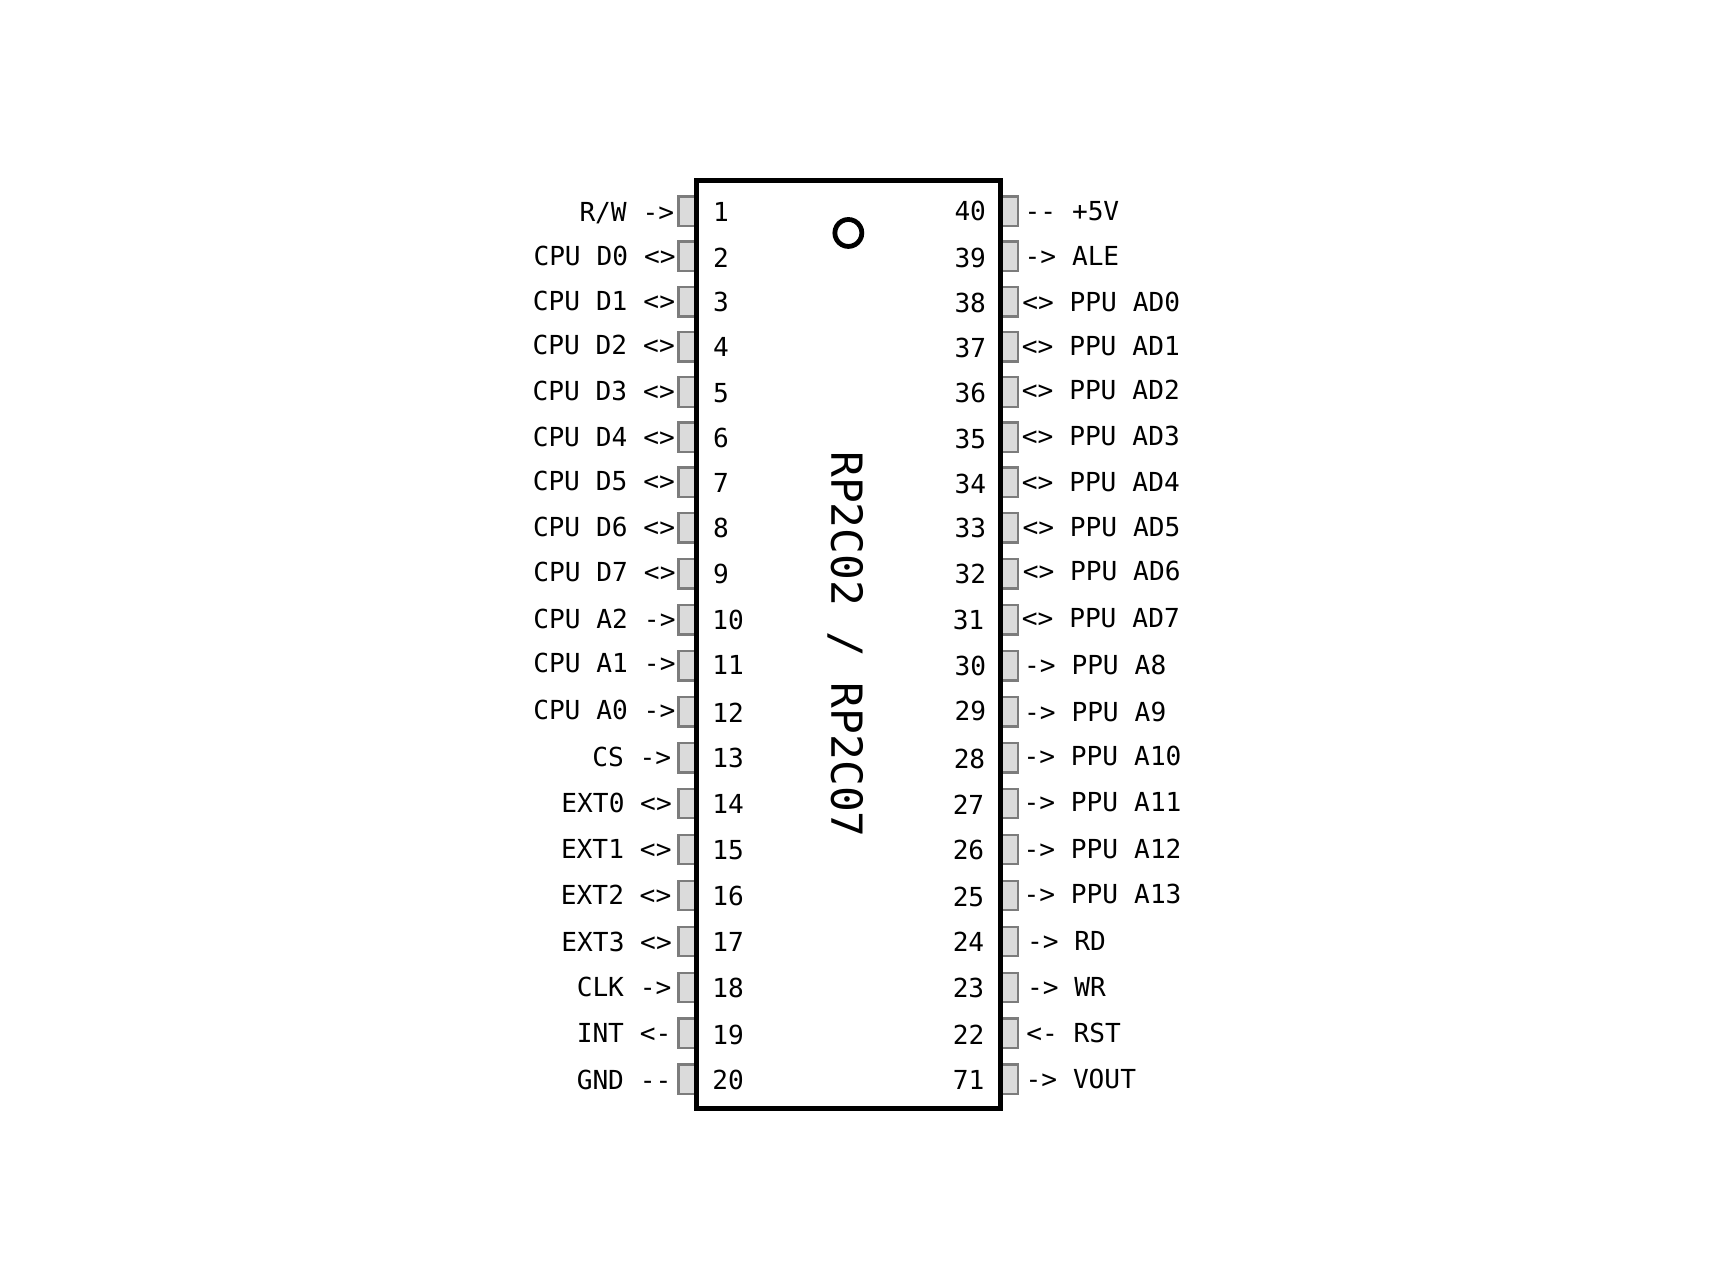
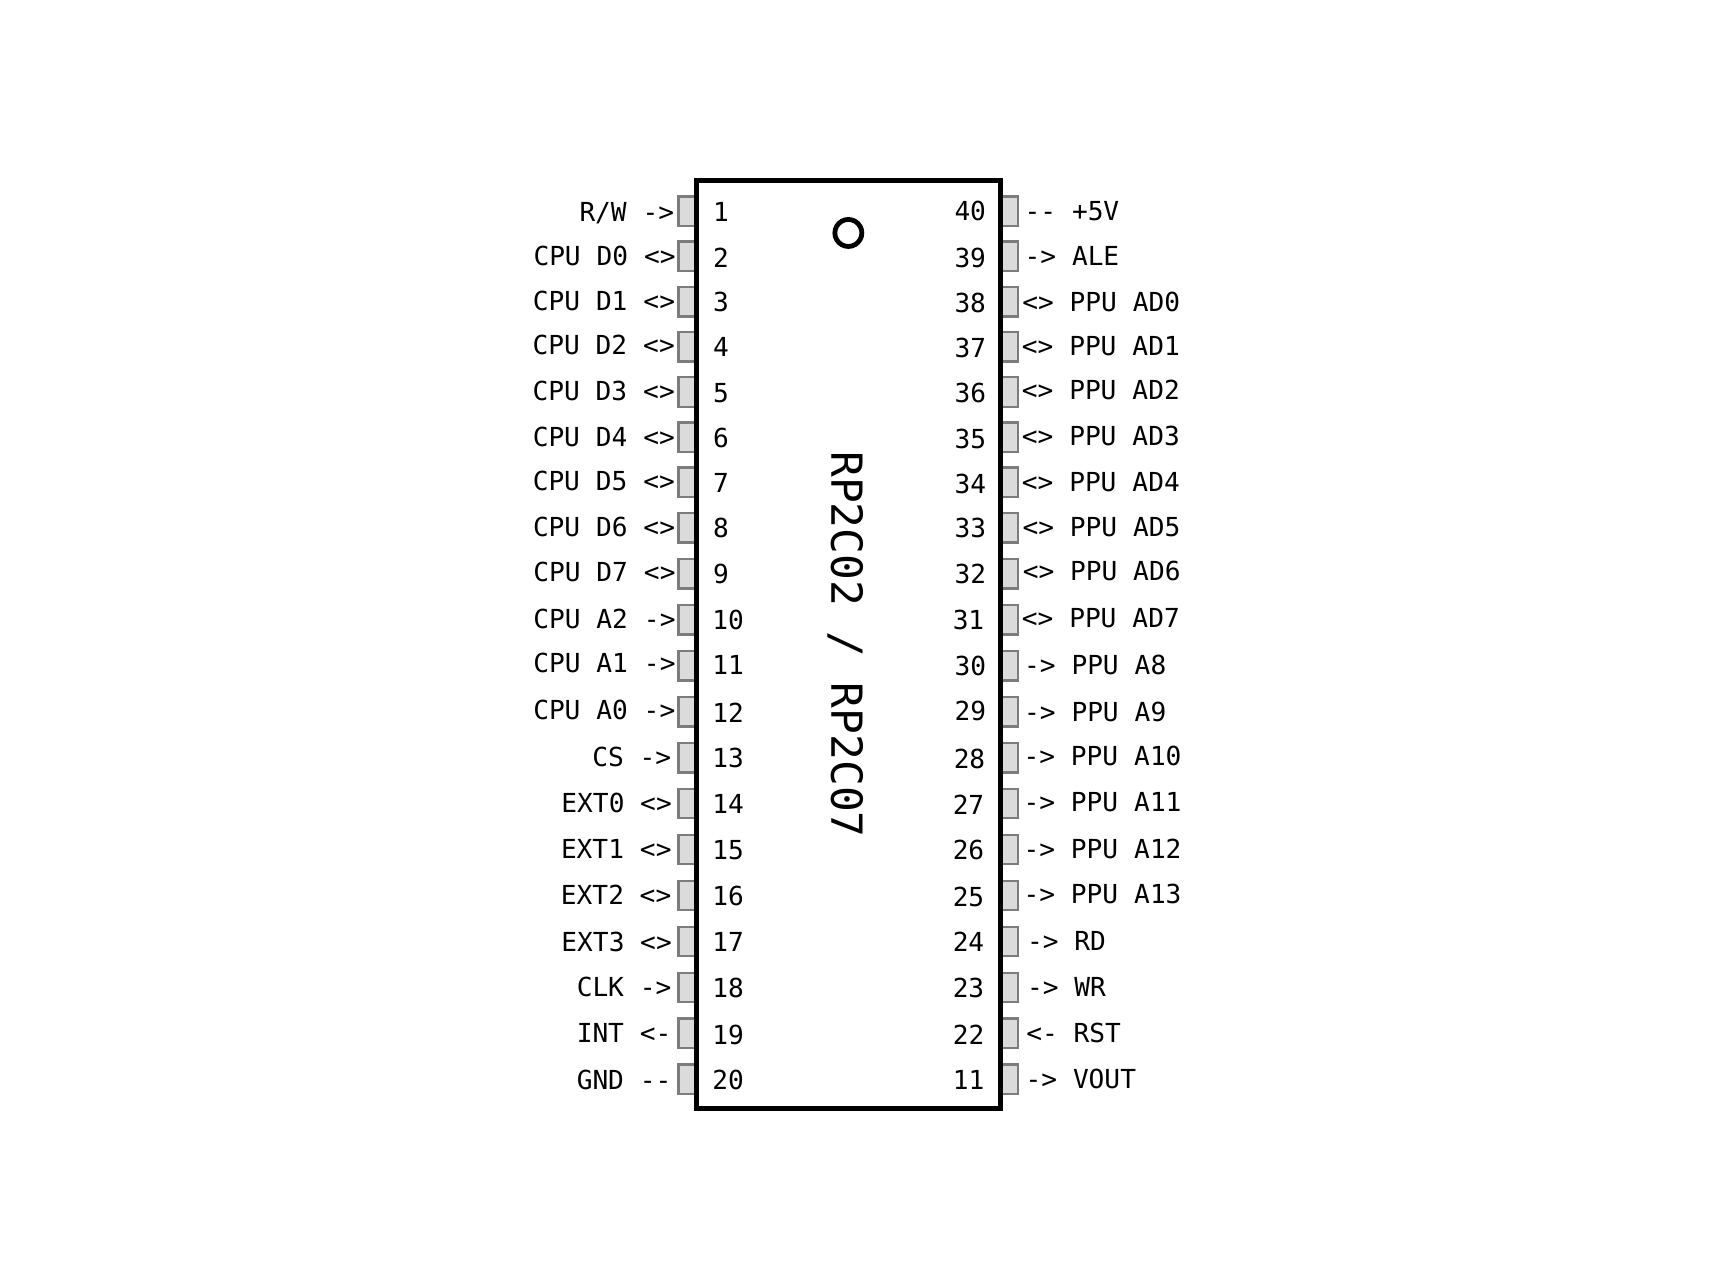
20 71: 71 -> 11
